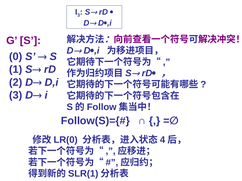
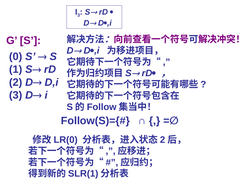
4 at (163, 140): 4 -> 2
